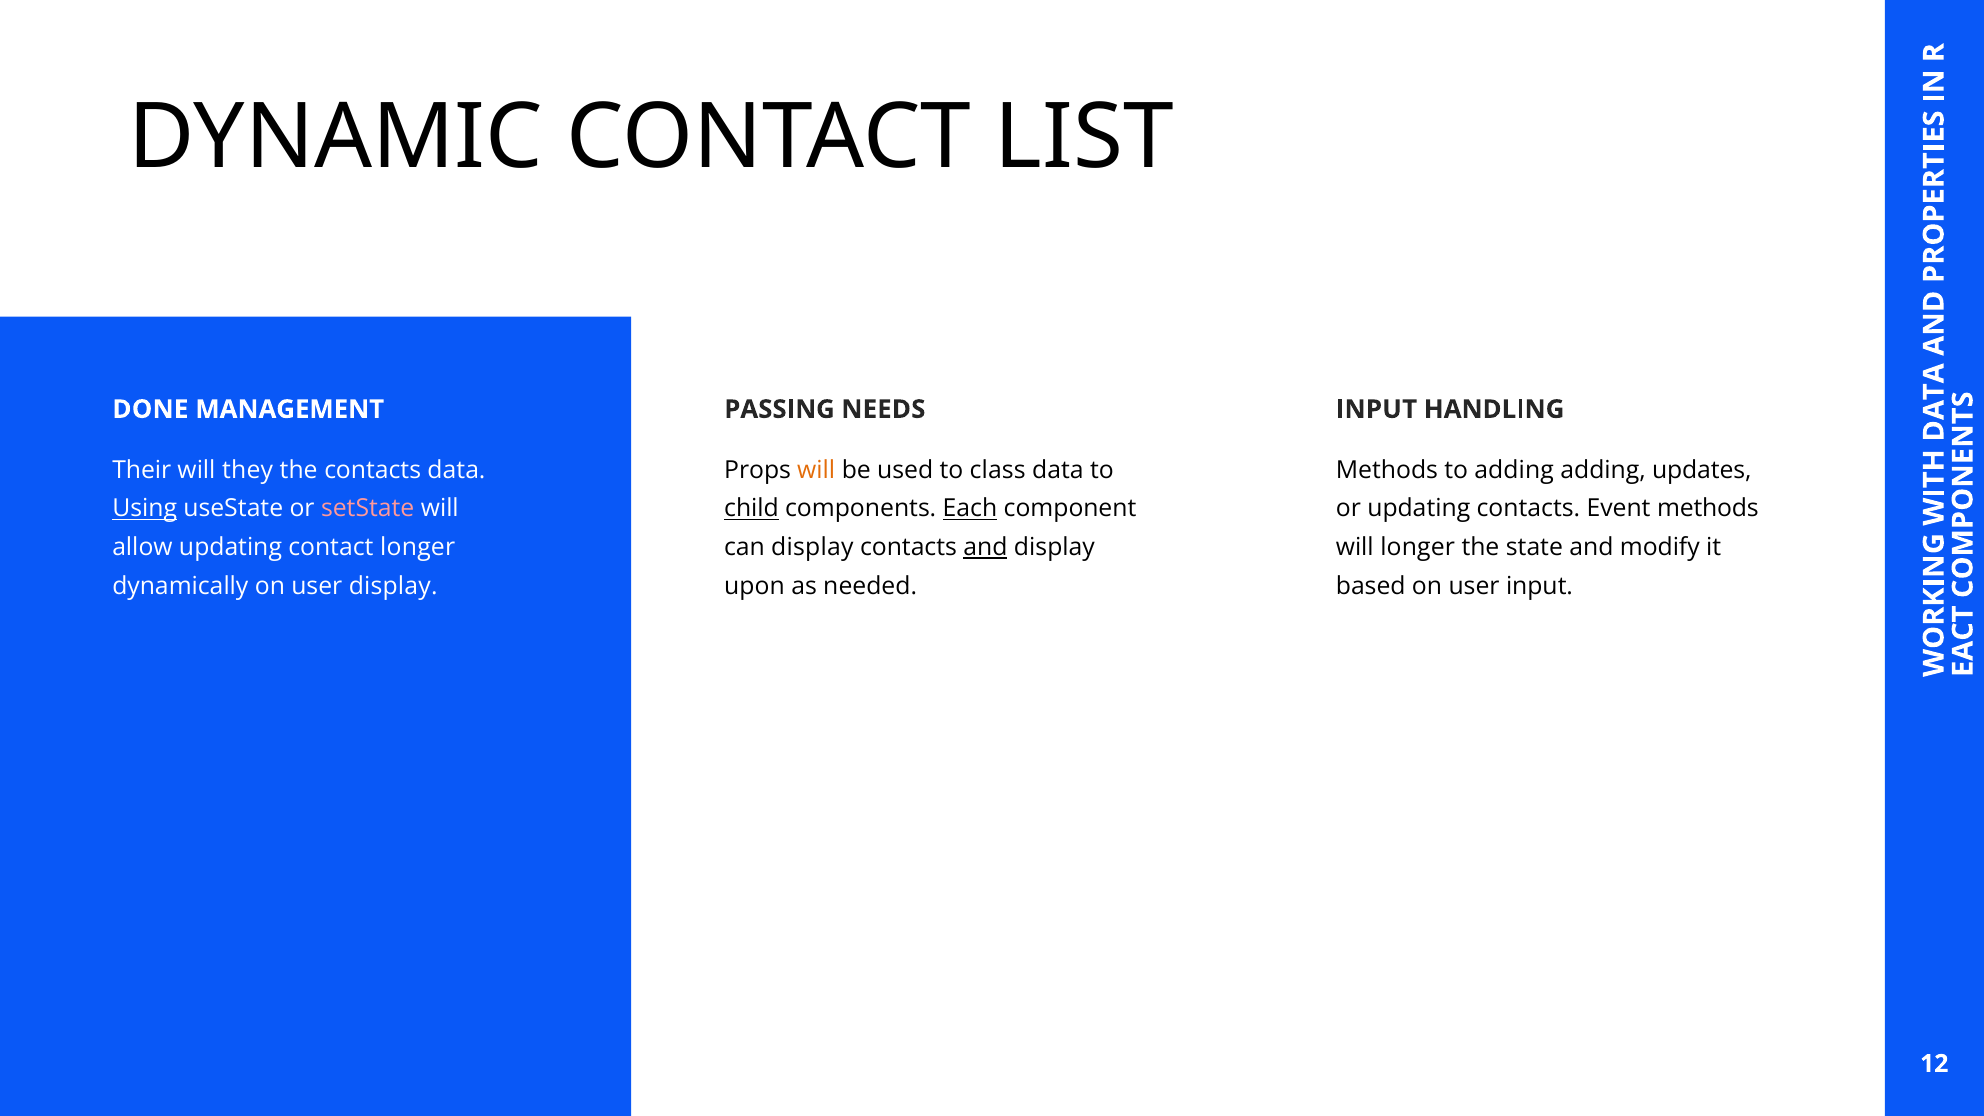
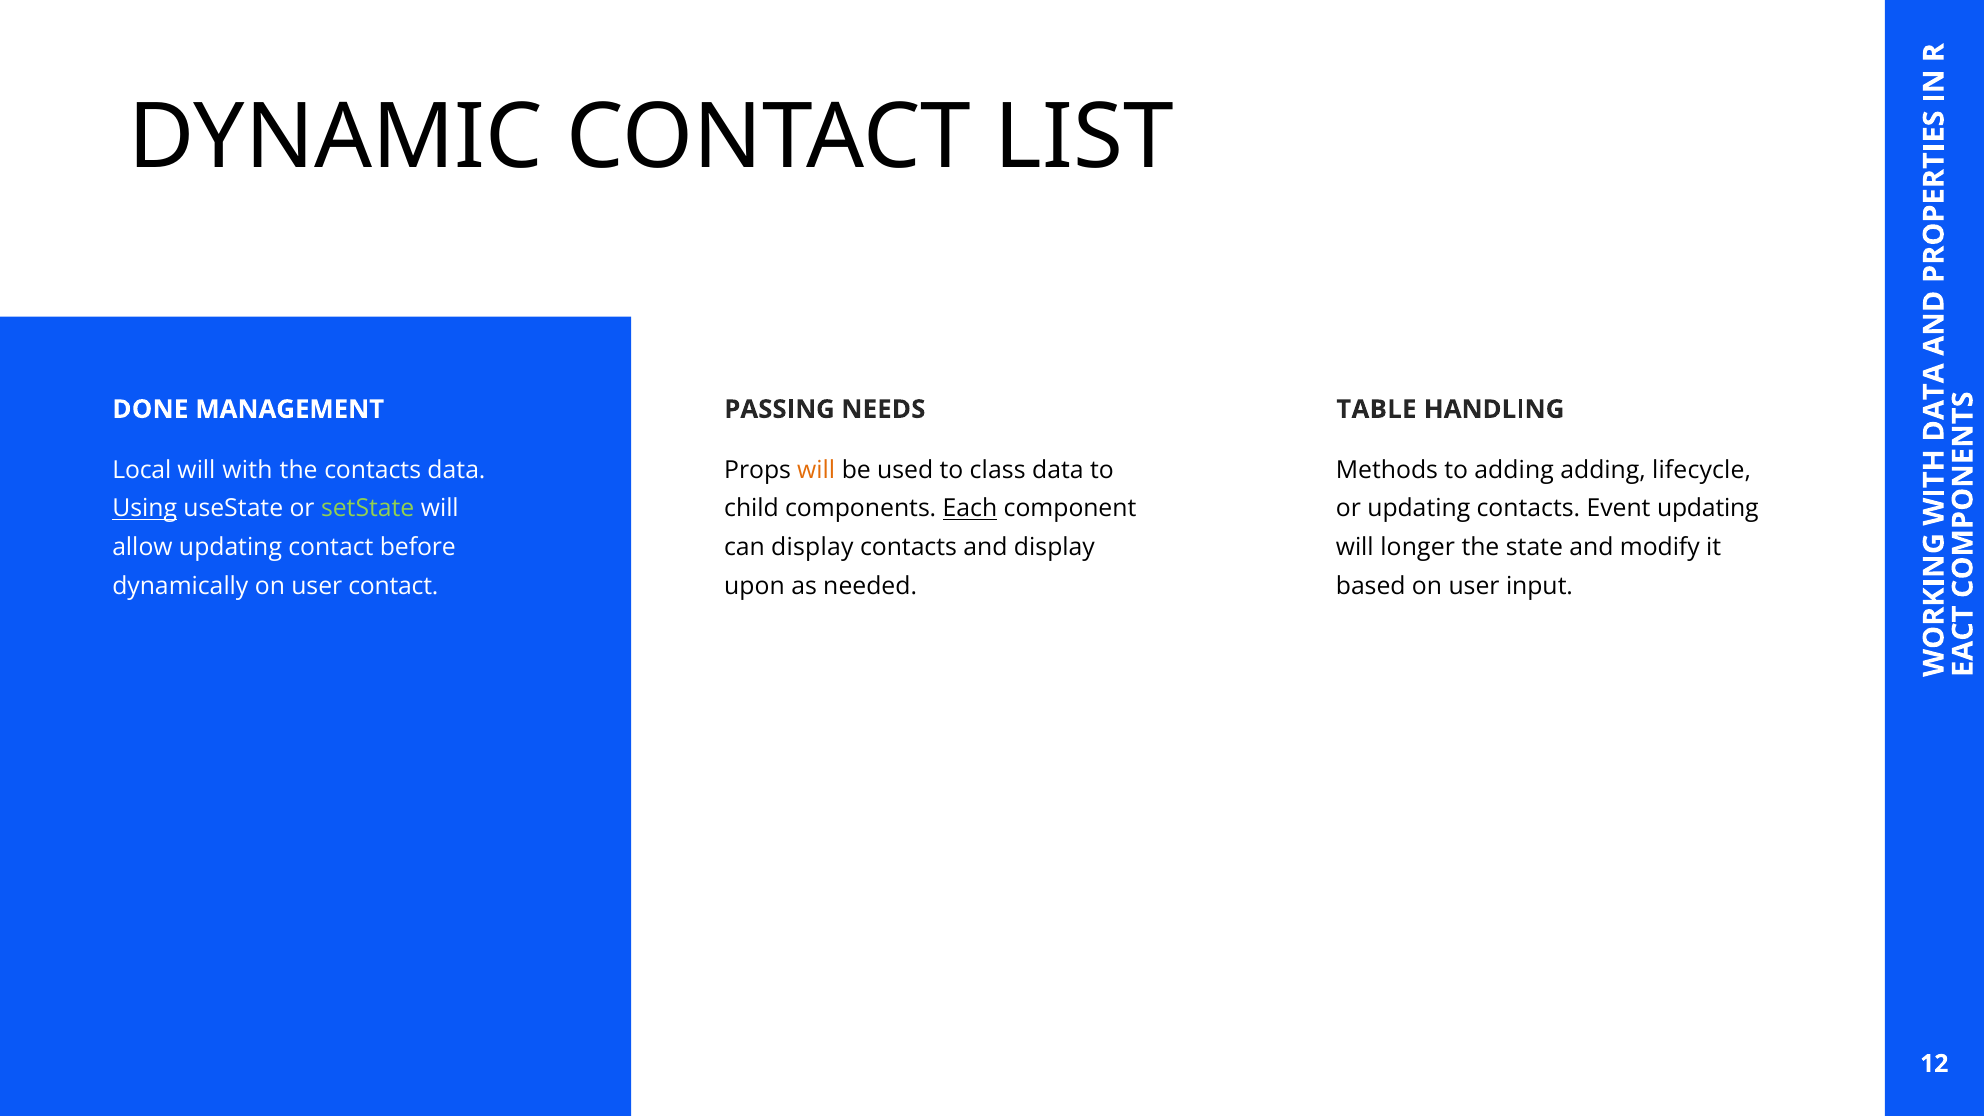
INPUT at (1376, 409): INPUT -> TABLE
Their: Their -> Local
they: they -> with
updates: updates -> lifecycle
setState colour: pink -> light green
child underline: present -> none
Event methods: methods -> updating
contact longer: longer -> before
and at (985, 547) underline: present -> none
user display: display -> contact
